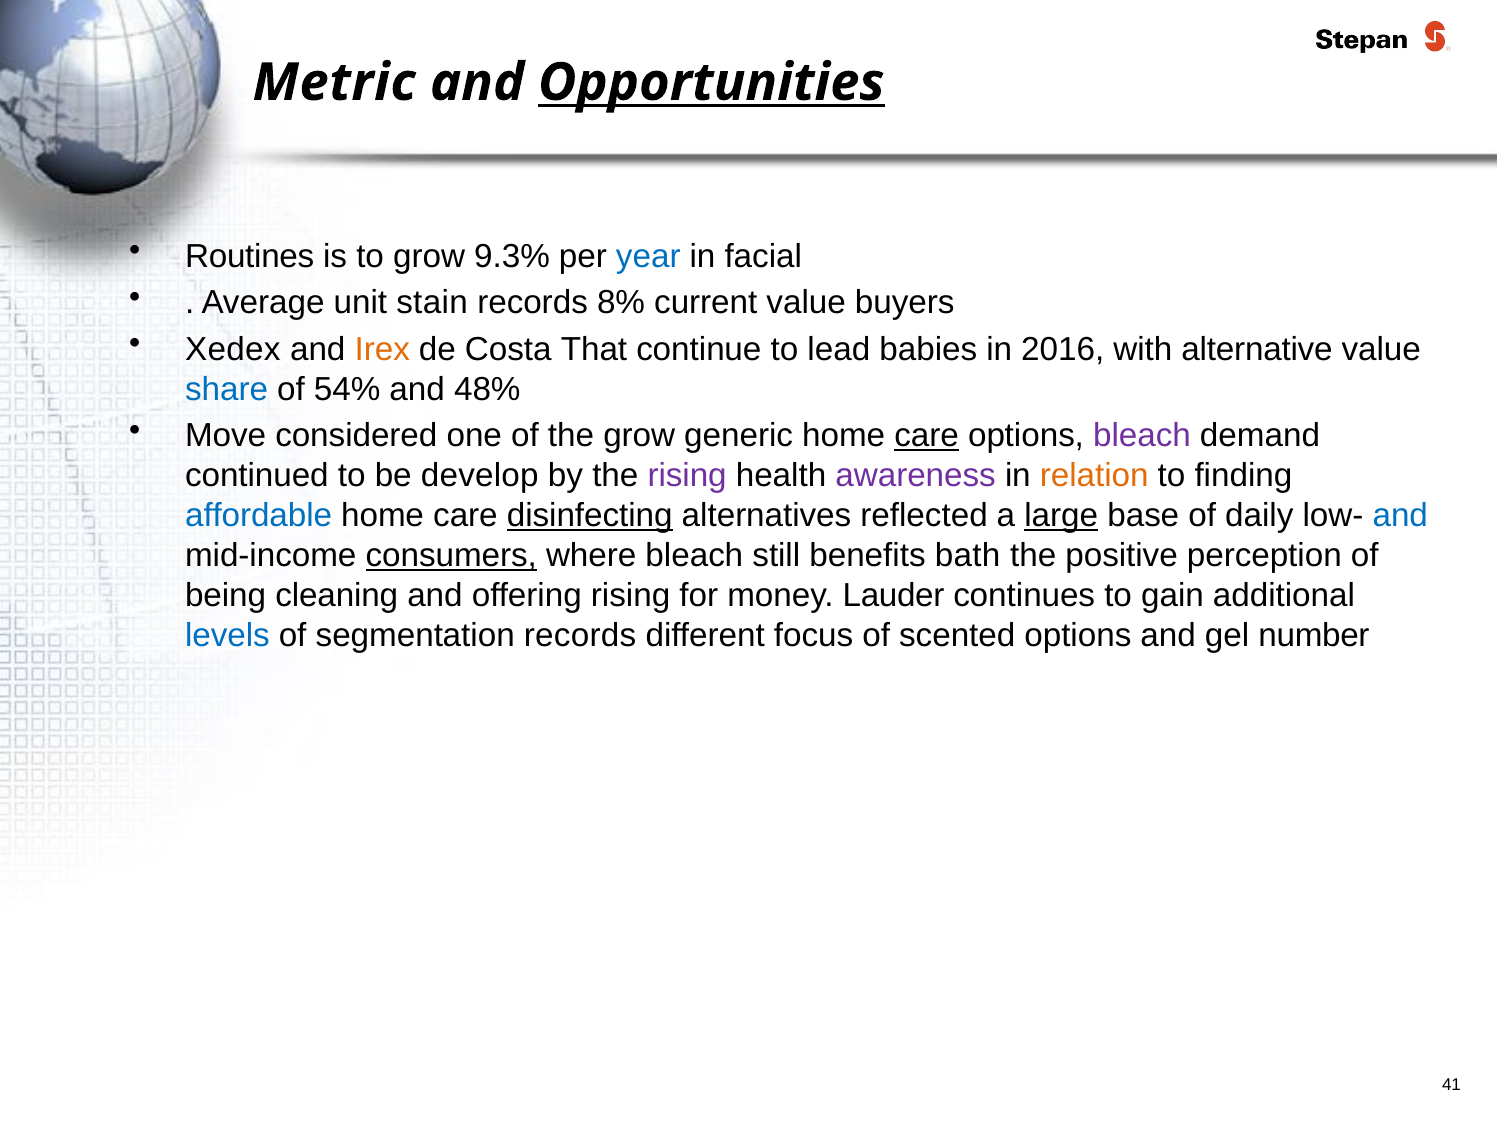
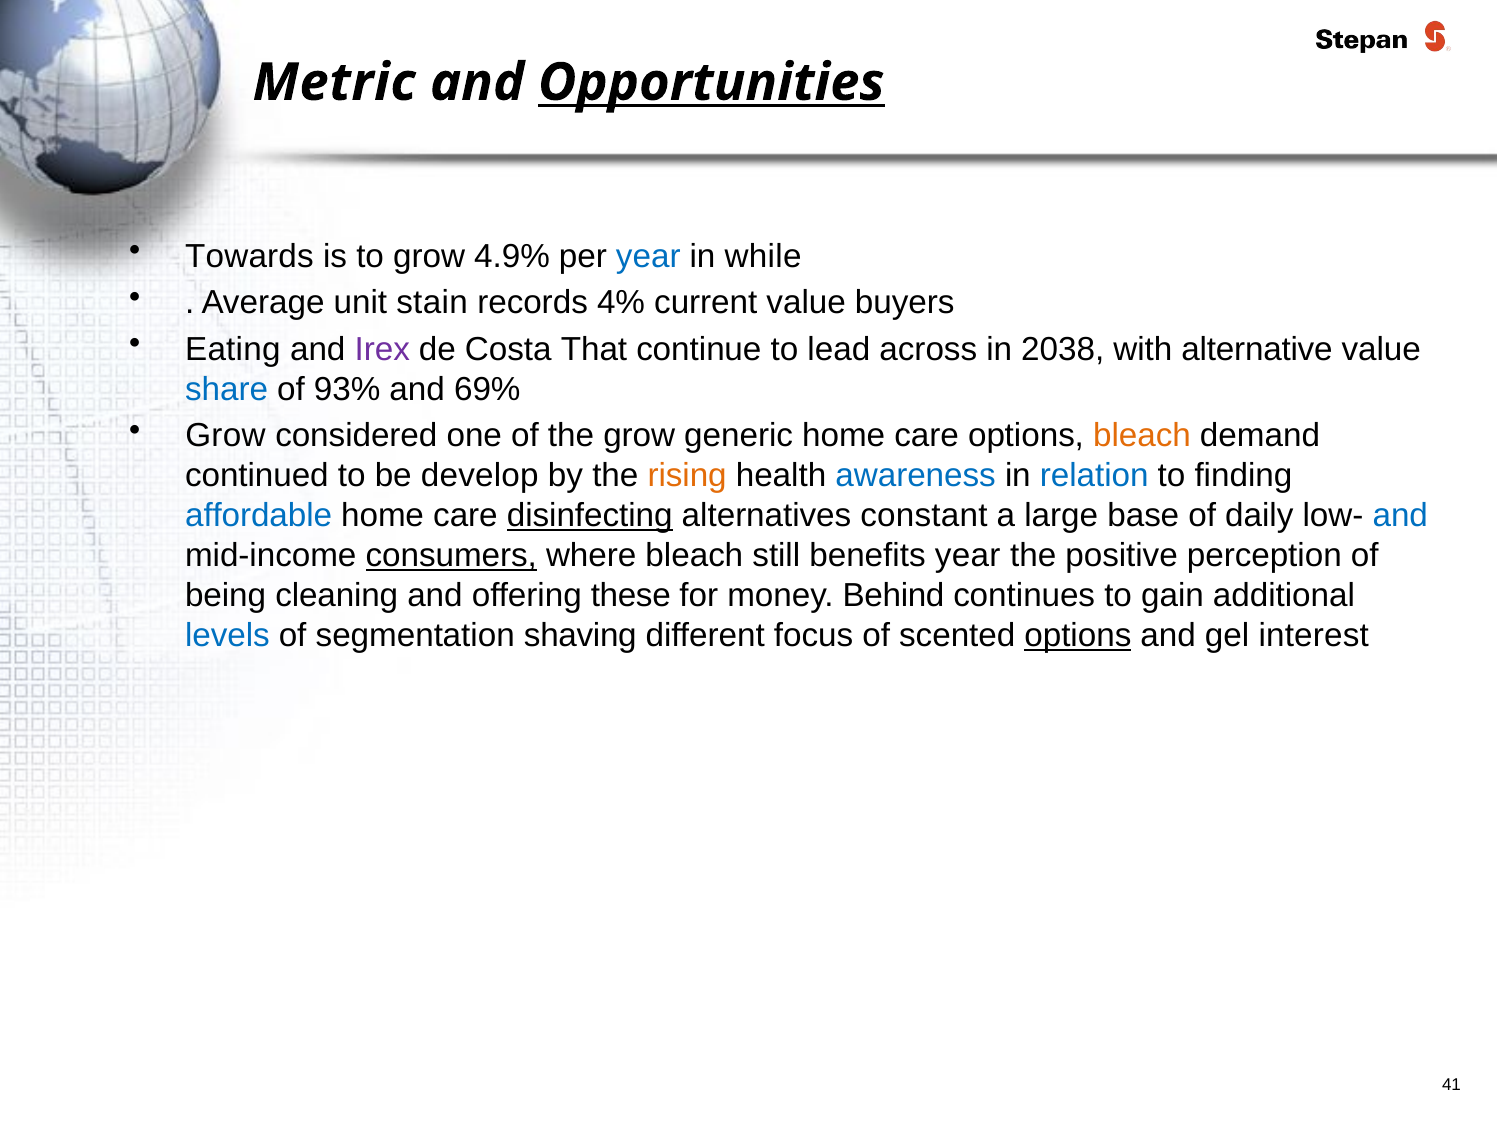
Routines: Routines -> Towards
9.3%: 9.3% -> 4.9%
facial: facial -> while
8%: 8% -> 4%
Xedex: Xedex -> Eating
Irex colour: orange -> purple
babies: babies -> across
2016: 2016 -> 2038
54%: 54% -> 93%
48%: 48% -> 69%
Move at (226, 436): Move -> Grow
care at (927, 436) underline: present -> none
bleach at (1142, 436) colour: purple -> orange
rising at (687, 475) colour: purple -> orange
awareness colour: purple -> blue
relation colour: orange -> blue
reflected: reflected -> constant
large underline: present -> none
benefits bath: bath -> year
offering rising: rising -> these
Lauder: Lauder -> Behind
segmentation records: records -> shaving
options at (1078, 635) underline: none -> present
number: number -> interest
